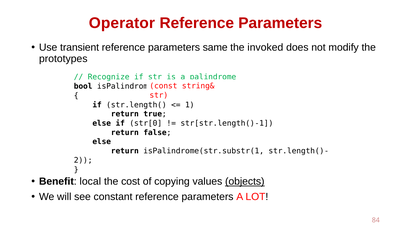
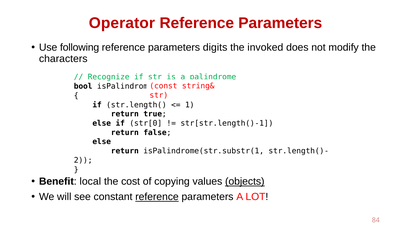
transient: transient -> following
same: same -> digits
prototypes: prototypes -> characters
reference at (157, 197) underline: none -> present
